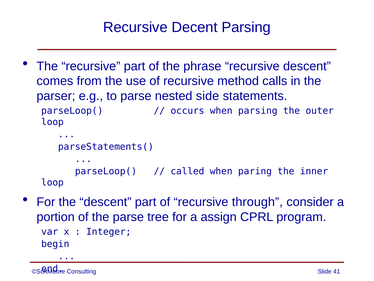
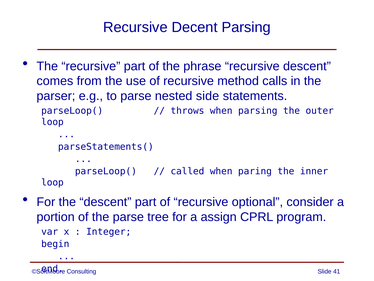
occurs: occurs -> throws
through: through -> optional
